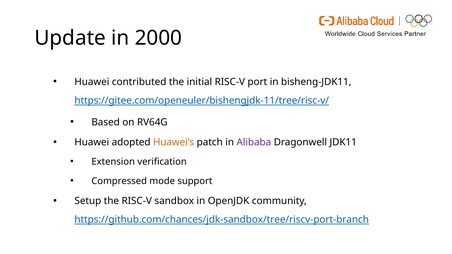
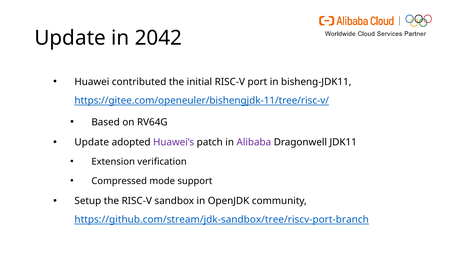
2000: 2000 -> 2042
Huawei at (92, 142): Huawei -> Update
Huawei’s colour: orange -> purple
https://github.com/chances/jdk-sandbox/tree/riscv-port-branch: https://github.com/chances/jdk-sandbox/tree/riscv-port-branch -> https://github.com/stream/jdk-sandbox/tree/riscv-port-branch
